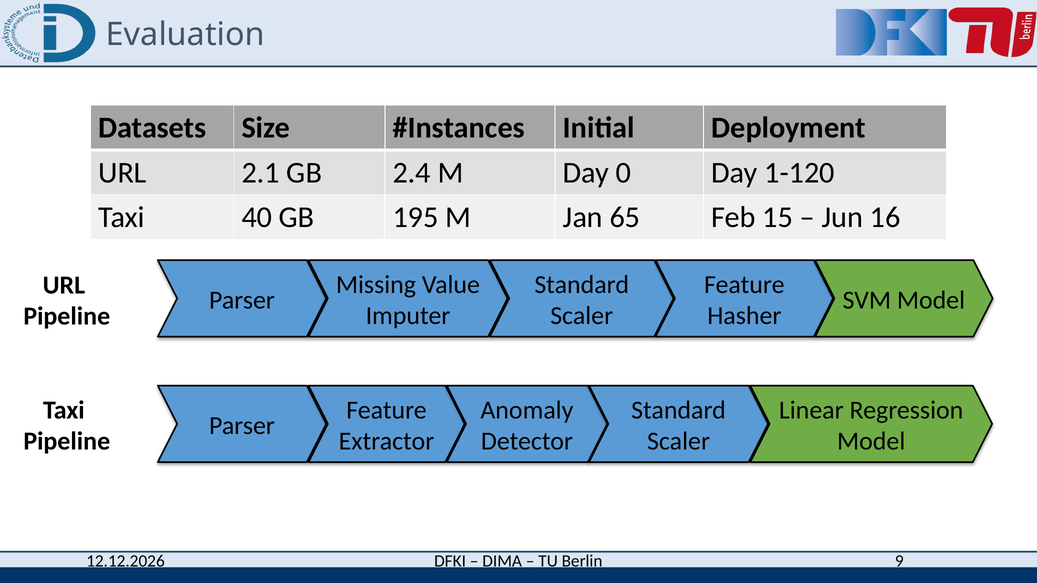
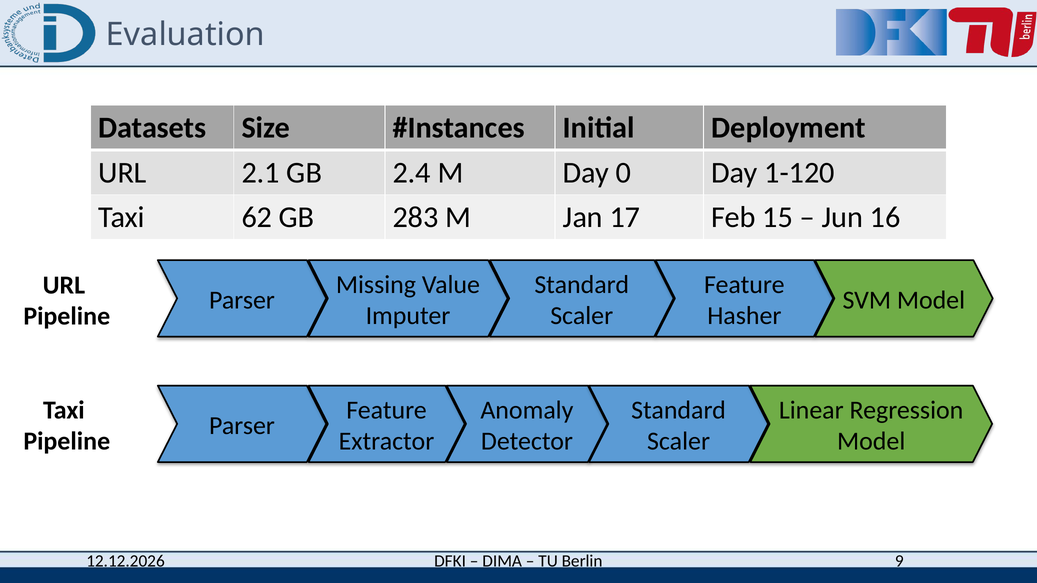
40: 40 -> 62
195: 195 -> 283
65: 65 -> 17
